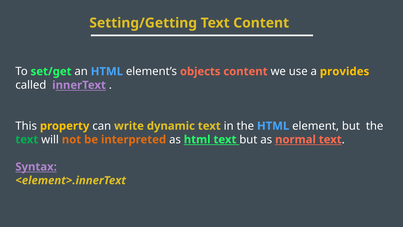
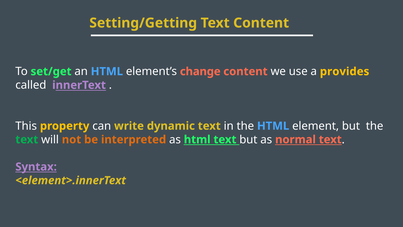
objects: objects -> change
